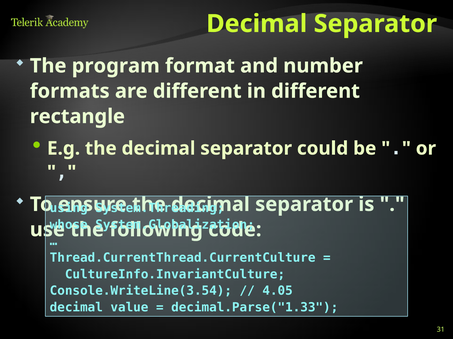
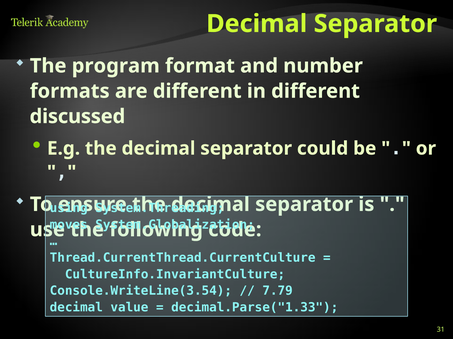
rectangle: rectangle -> discussed
whose: whose -> moves
4.05: 4.05 -> 7.79
